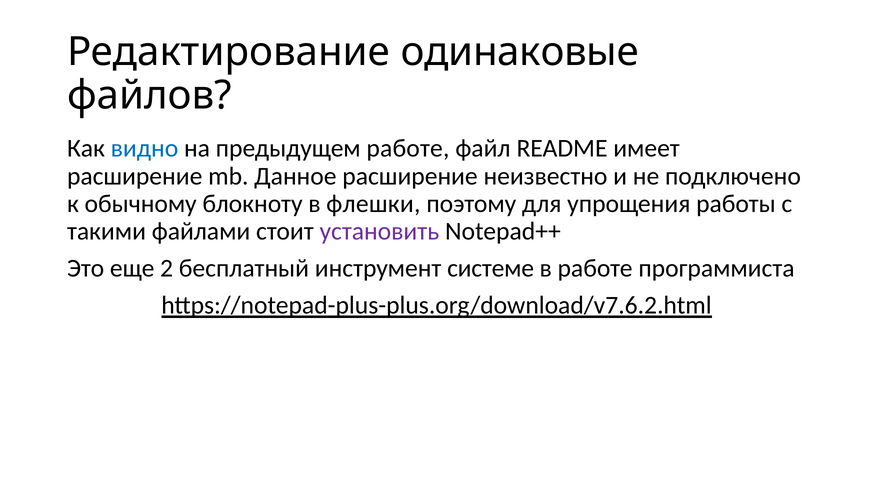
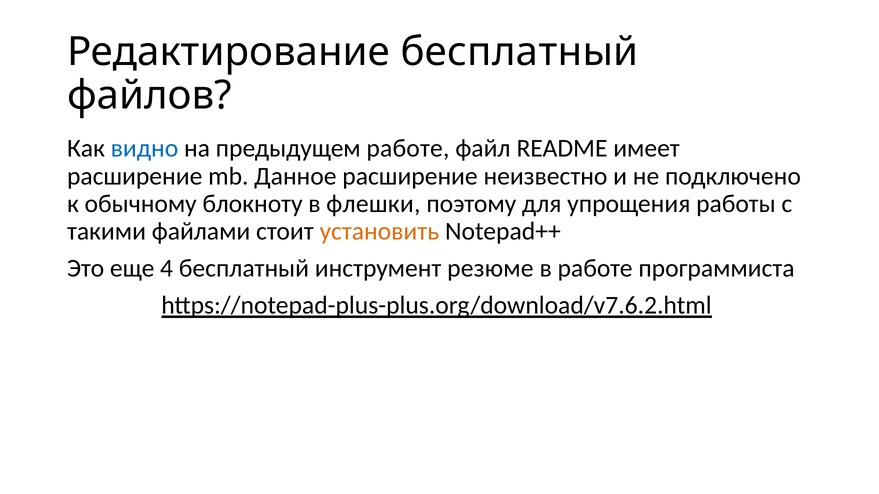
Редактирование одинаковые: одинаковые -> бесплатный
установить colour: purple -> orange
2: 2 -> 4
системе: системе -> резюме
